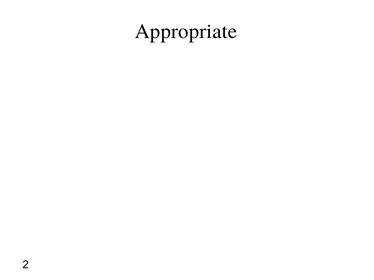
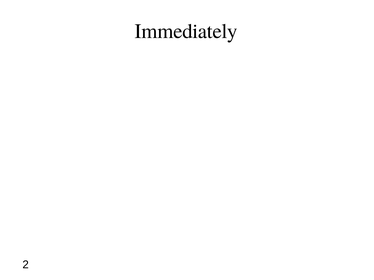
Appropriate: Appropriate -> Immediately
